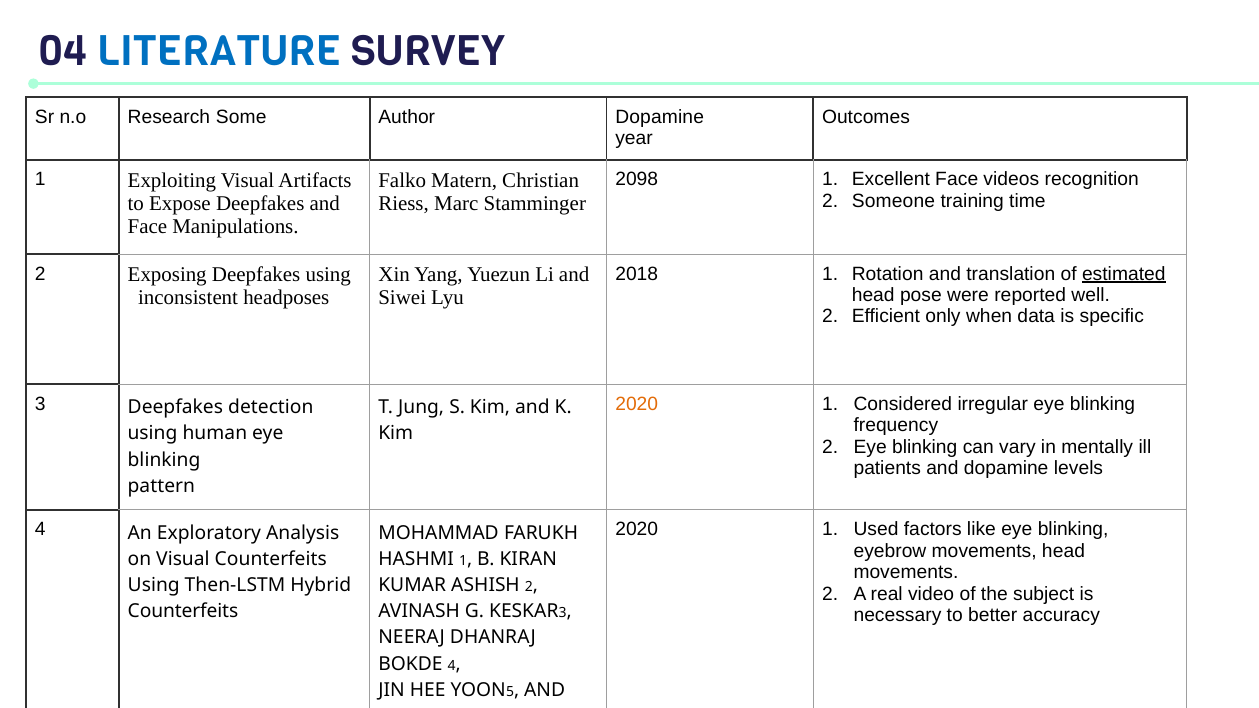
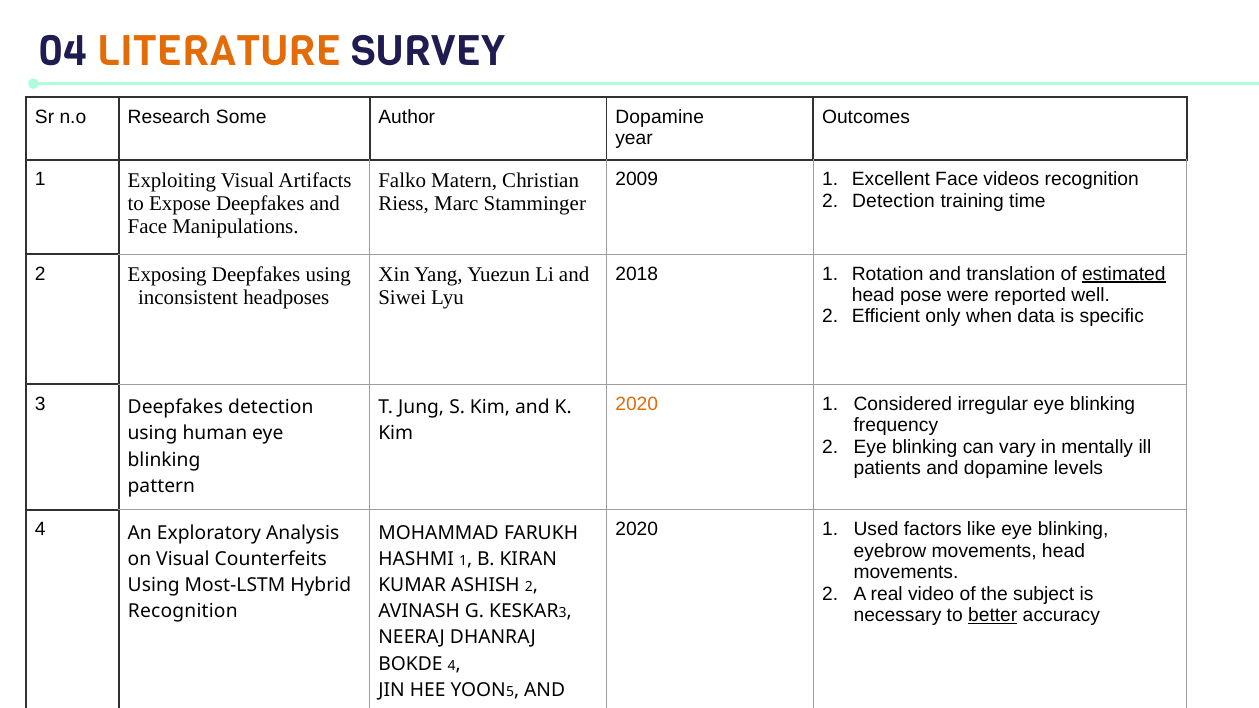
LITERATURE colour: blue -> orange
2098: 2098 -> 2009
2 Someone: Someone -> Detection
Then-LSTM: Then-LSTM -> Most-LSTM
Counterfeits at (183, 612): Counterfeits -> Recognition
better underline: none -> present
